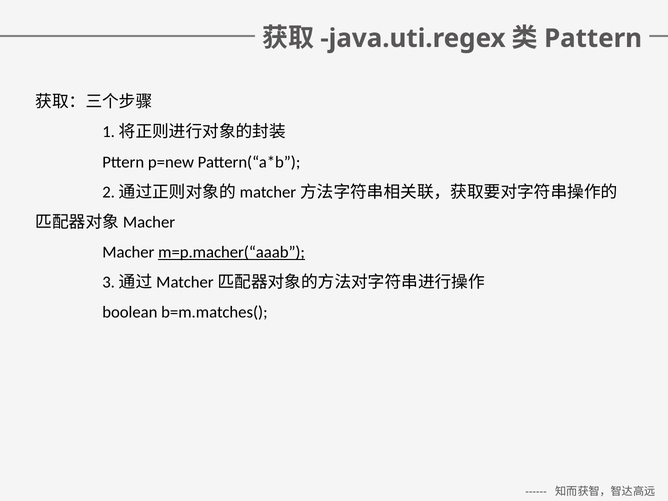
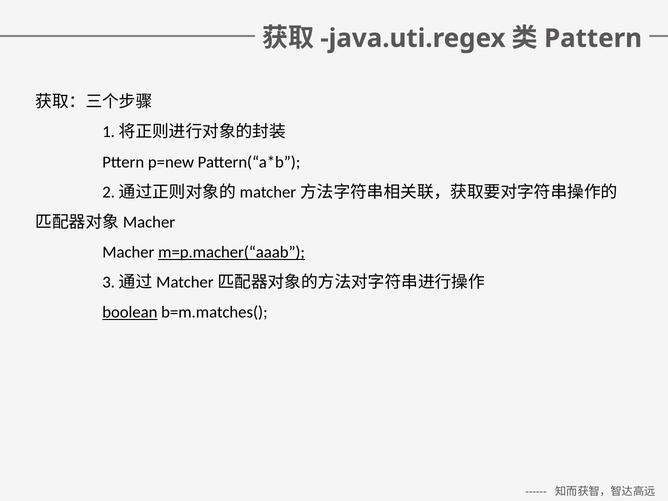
boolean underline: none -> present
